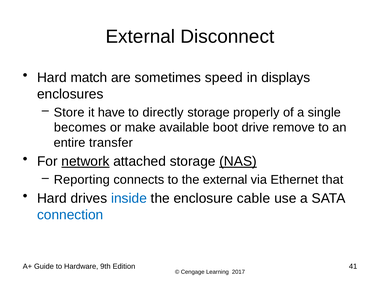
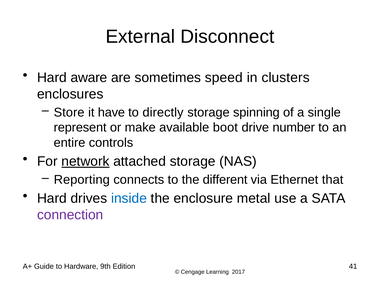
match: match -> aware
displays: displays -> clusters
properly: properly -> spinning
becomes: becomes -> represent
remove: remove -> number
transfer: transfer -> controls
NAS underline: present -> none
the external: external -> different
cable: cable -> metal
connection colour: blue -> purple
